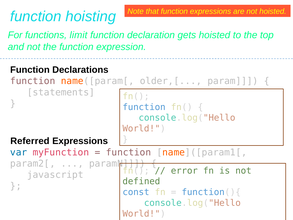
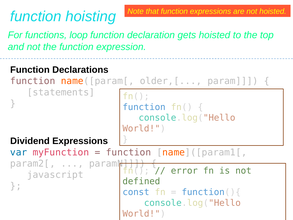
limit: limit -> loop
Referred: Referred -> Dividend
